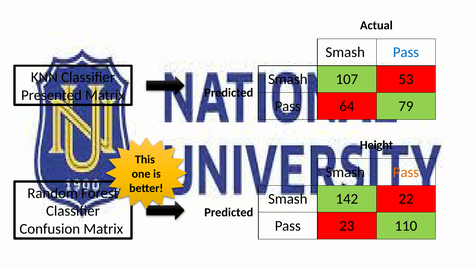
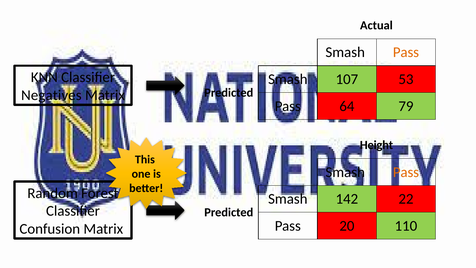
Pass at (406, 52) colour: blue -> orange
Presented: Presented -> Negatives
23: 23 -> 20
